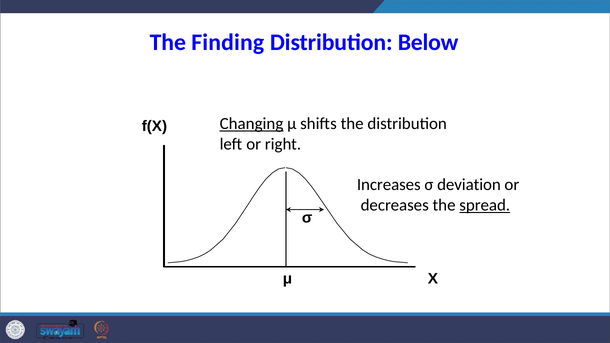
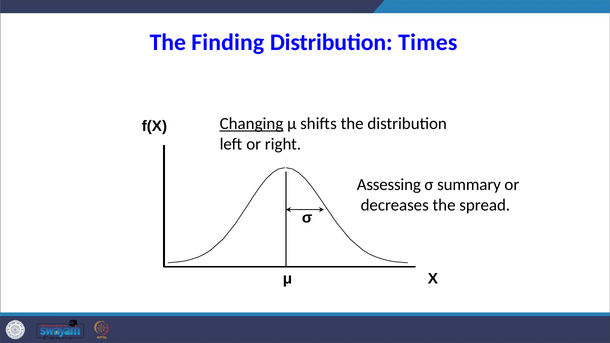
Below: Below -> Times
Increases: Increases -> Assessing
deviation: deviation -> summary
spread underline: present -> none
